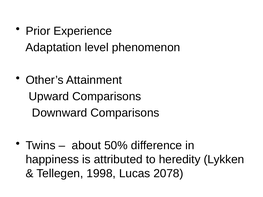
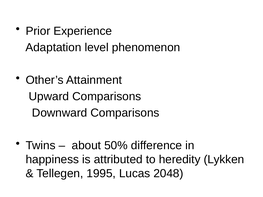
1998: 1998 -> 1995
2078: 2078 -> 2048
